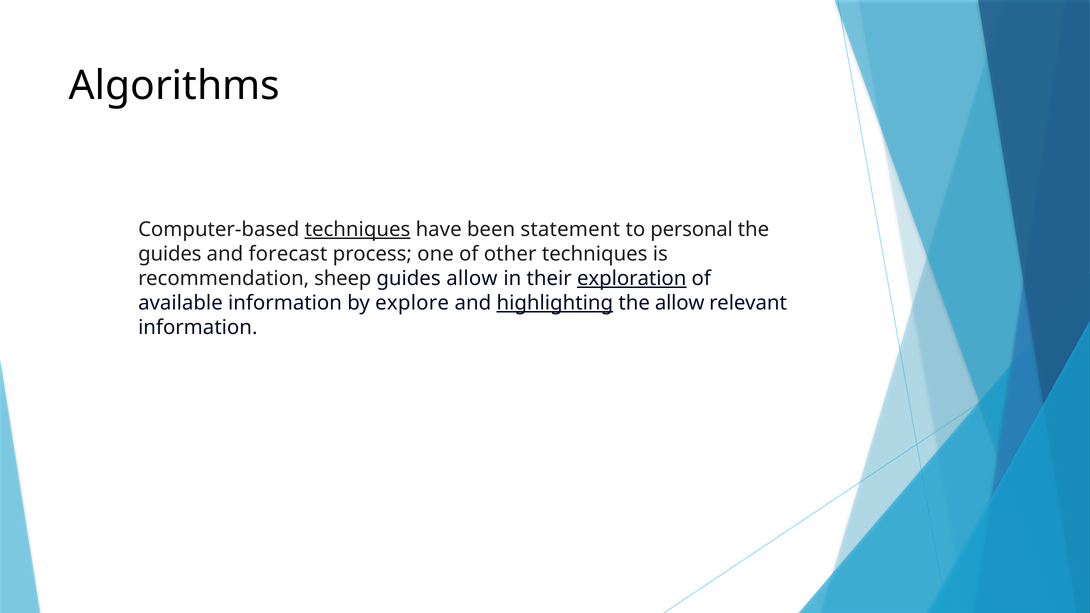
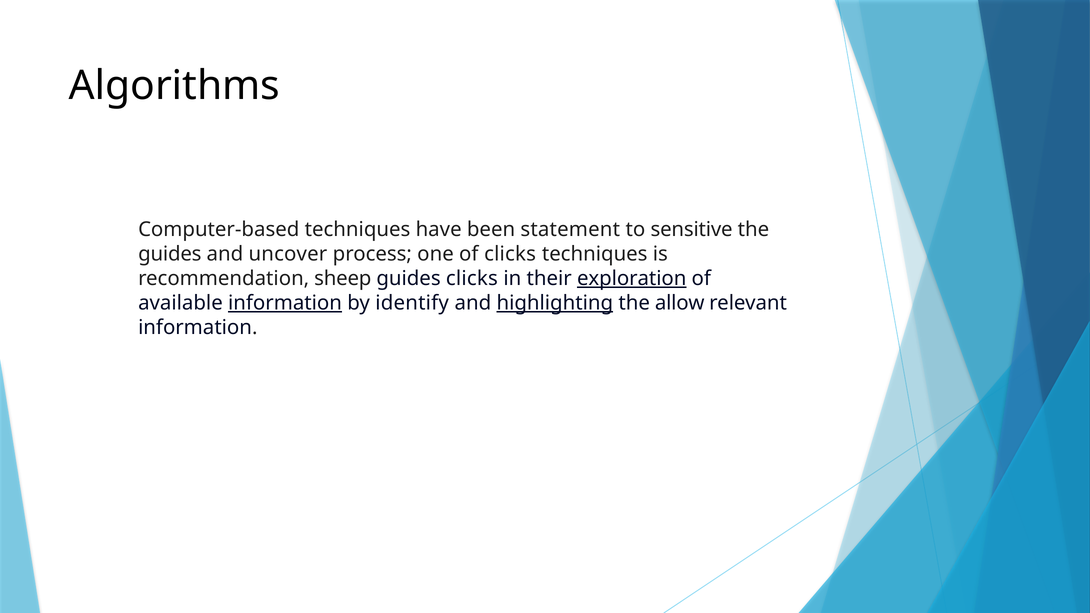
techniques at (358, 229) underline: present -> none
personal: personal -> sensitive
forecast: forecast -> uncover
of other: other -> clicks
guides allow: allow -> clicks
information at (285, 303) underline: none -> present
explore: explore -> identify
